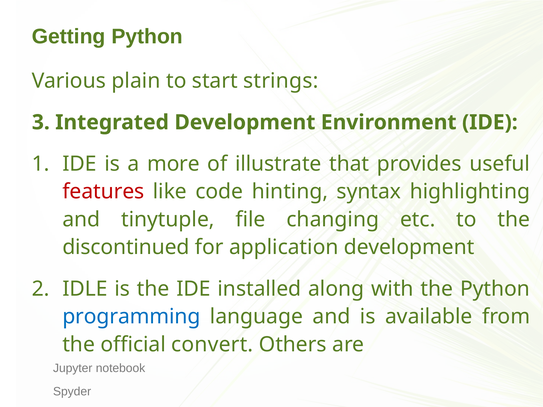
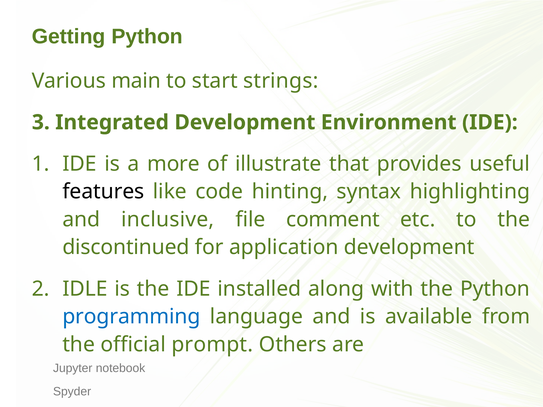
plain: plain -> main
features colour: red -> black
tinytuple: tinytuple -> inclusive
changing: changing -> comment
convert: convert -> prompt
